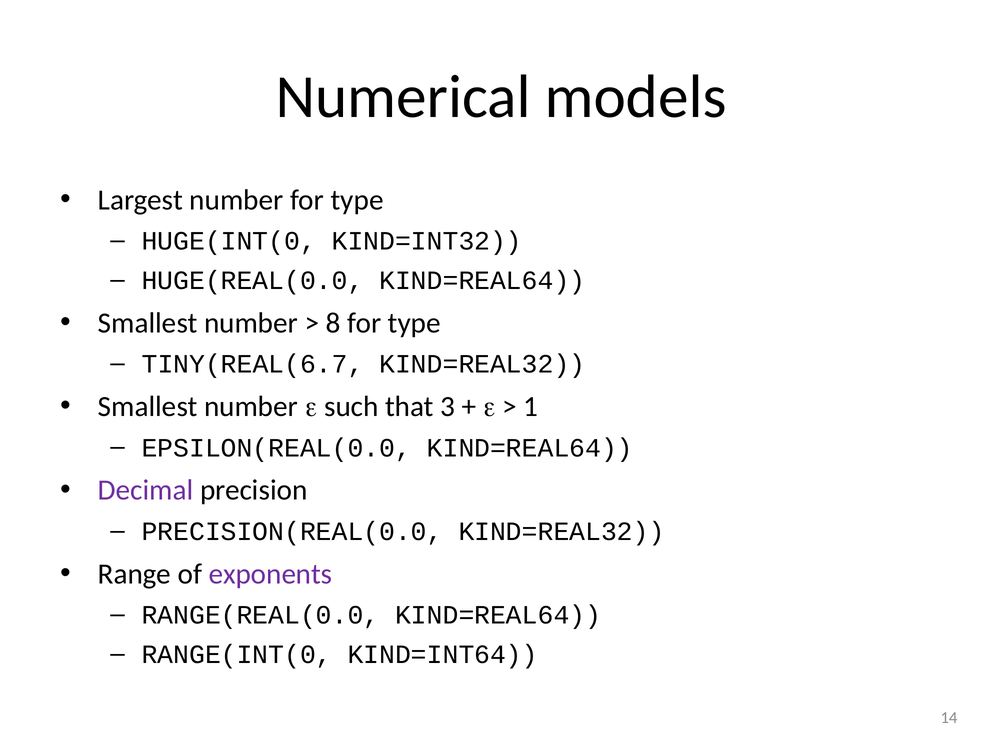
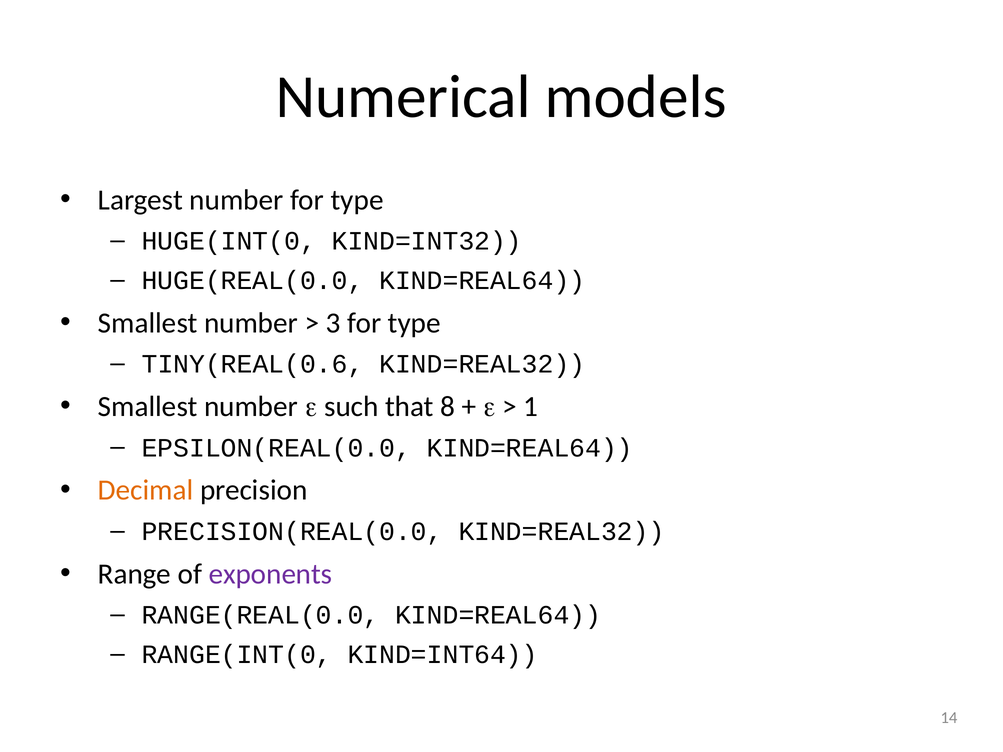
8: 8 -> 3
TINY(REAL(6.7: TINY(REAL(6.7 -> TINY(REAL(0.6
3: 3 -> 8
Decimal colour: purple -> orange
